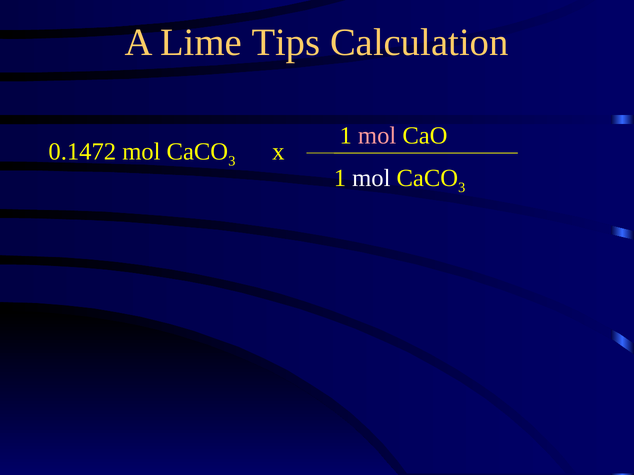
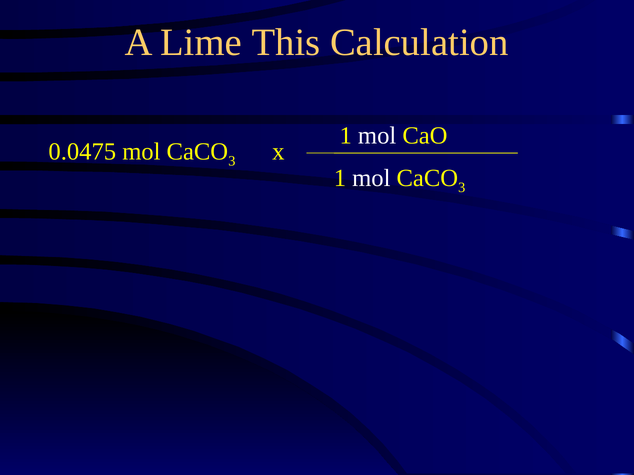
Tips: Tips -> This
mol at (377, 136) colour: pink -> white
0.1472: 0.1472 -> 0.0475
